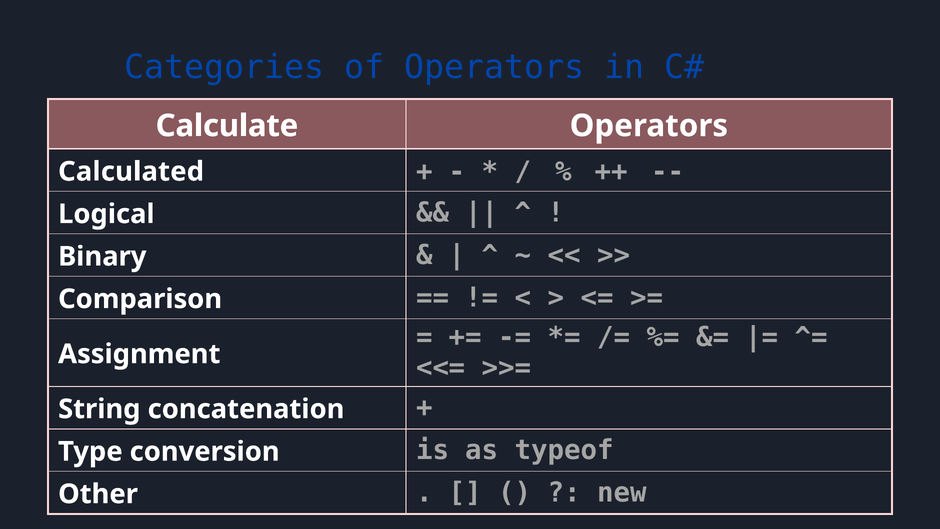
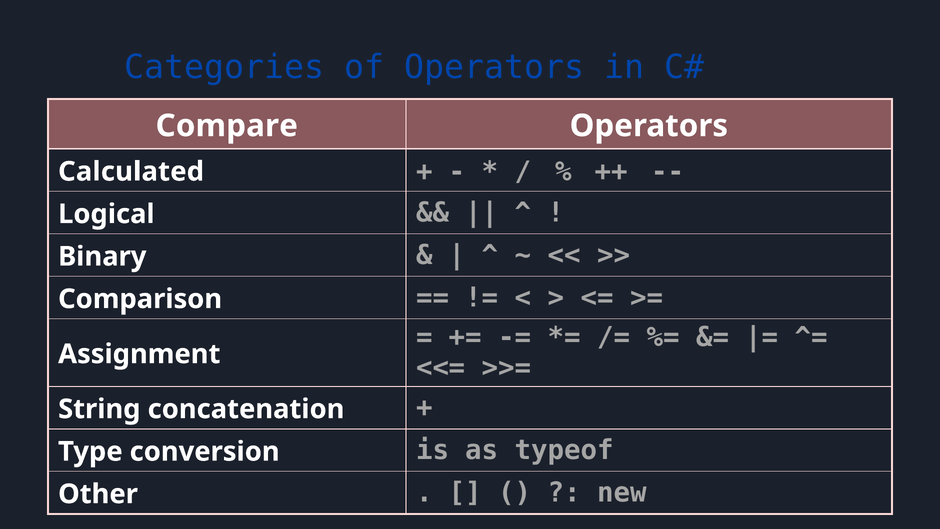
Calculate: Calculate -> Compare
